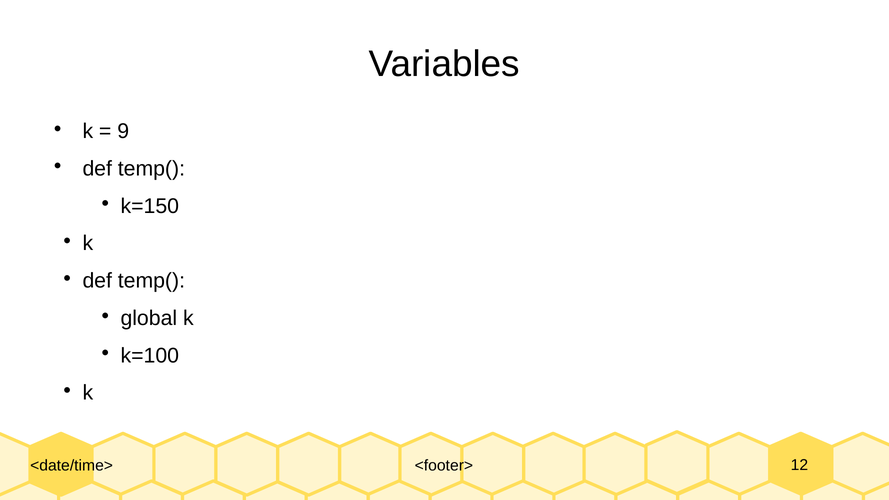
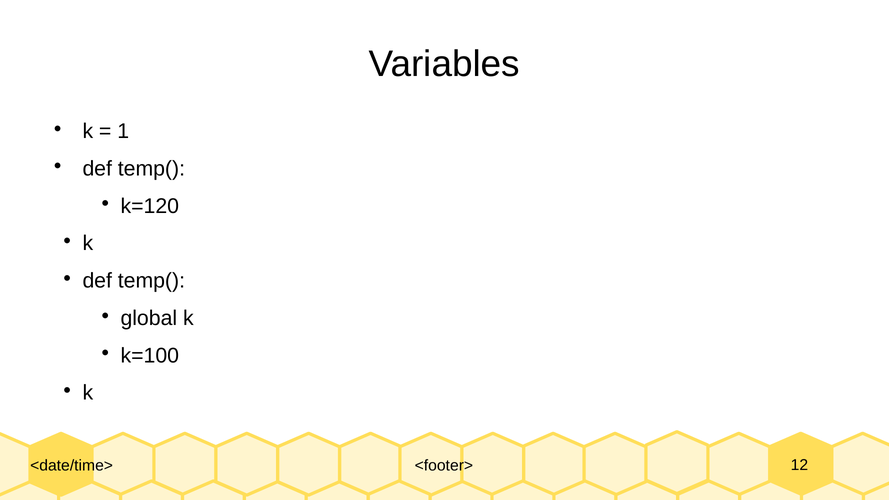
9: 9 -> 1
k=150: k=150 -> k=120
